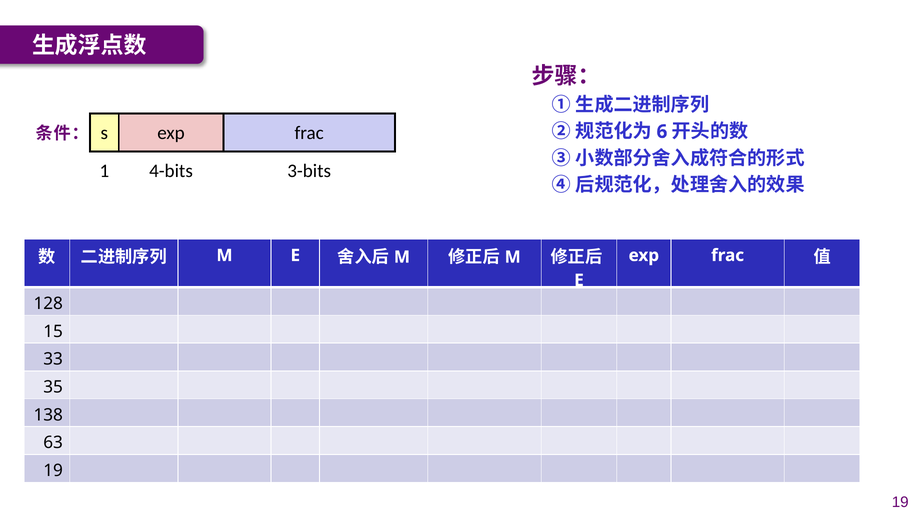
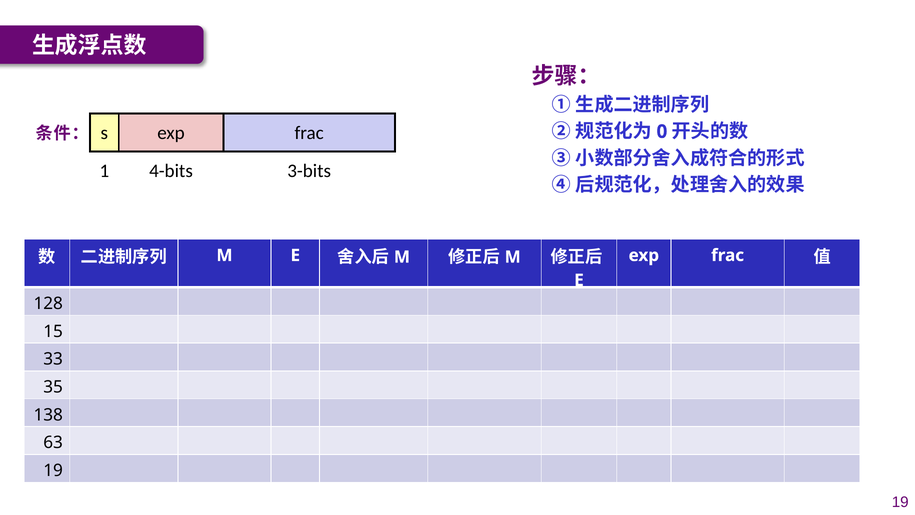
6: 6 -> 0
